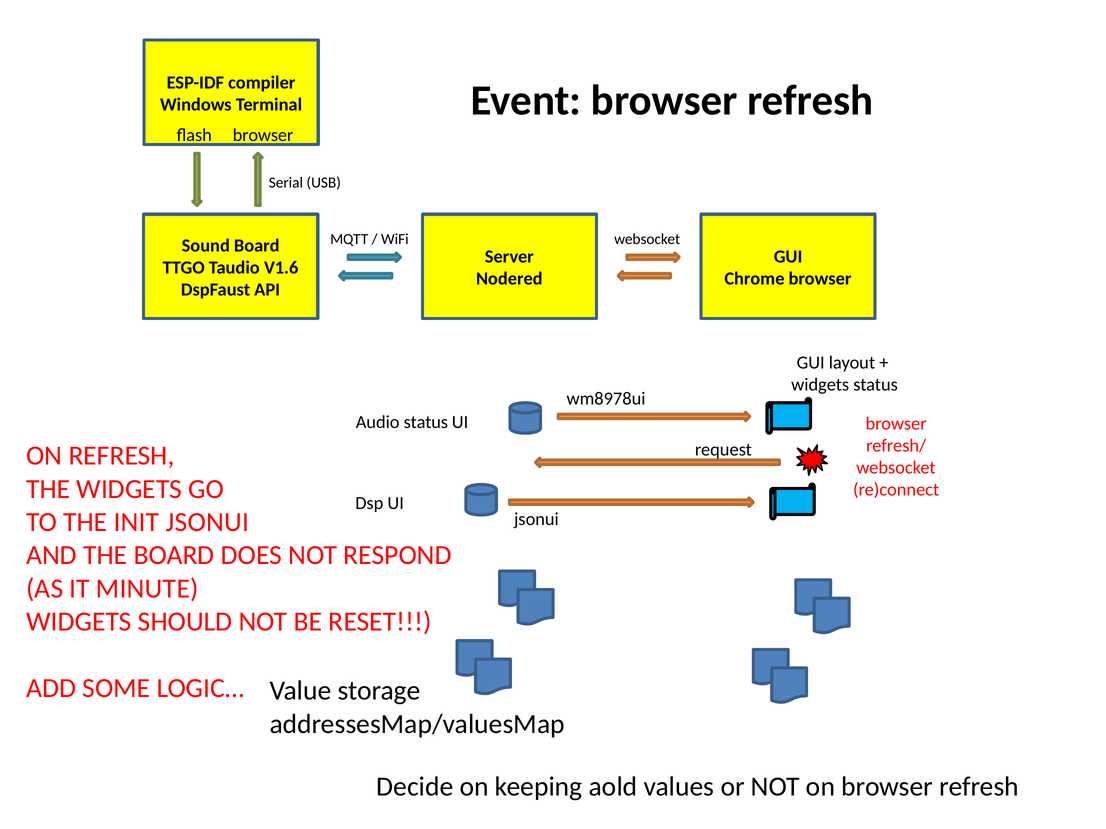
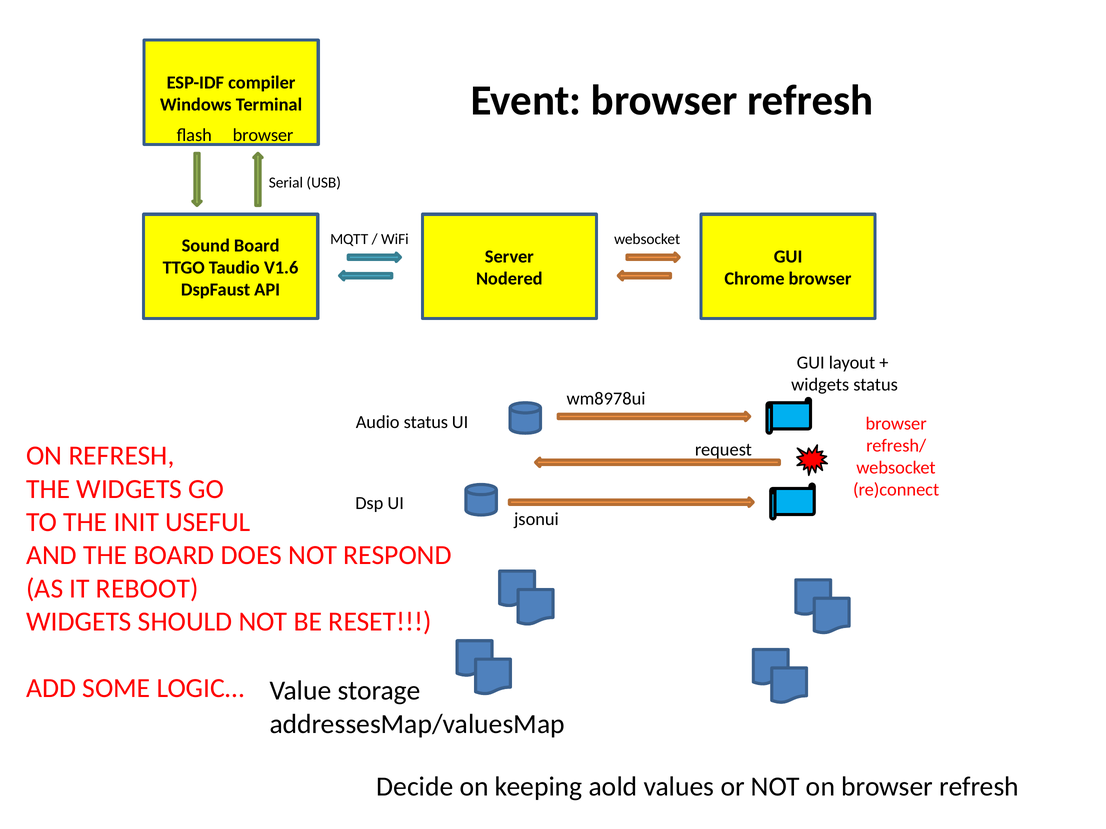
INIT JSONUI: JSONUI -> USEFUL
MINUTE: MINUTE -> REBOOT
